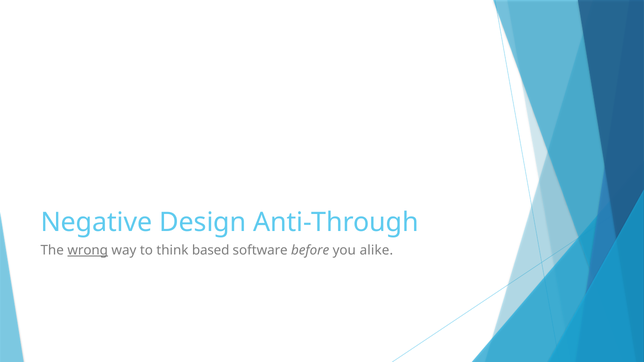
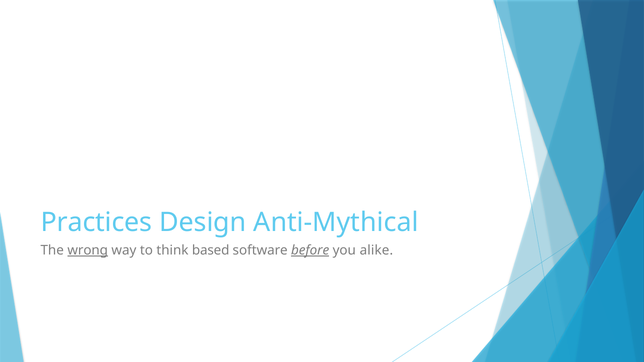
Negative: Negative -> Practices
Anti-Through: Anti-Through -> Anti-Mythical
before underline: none -> present
